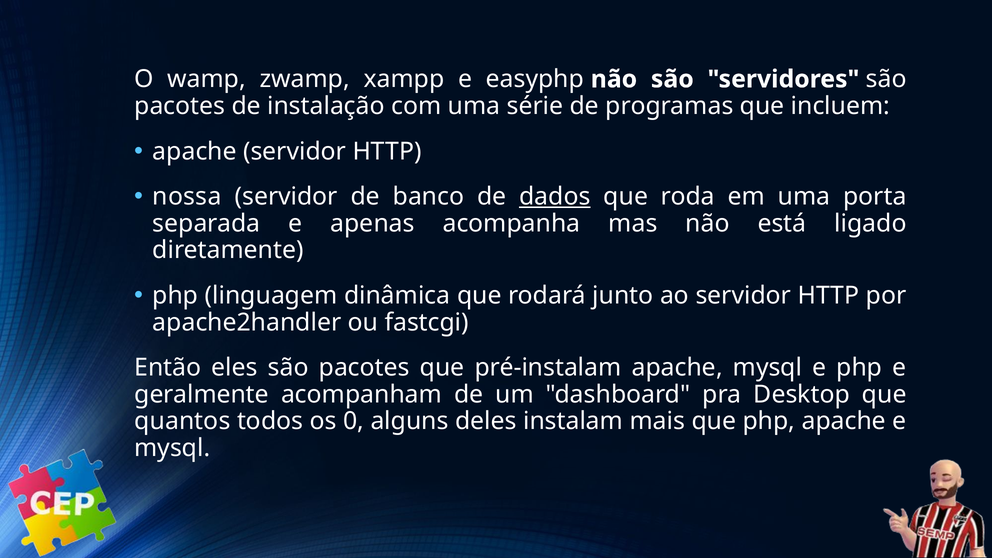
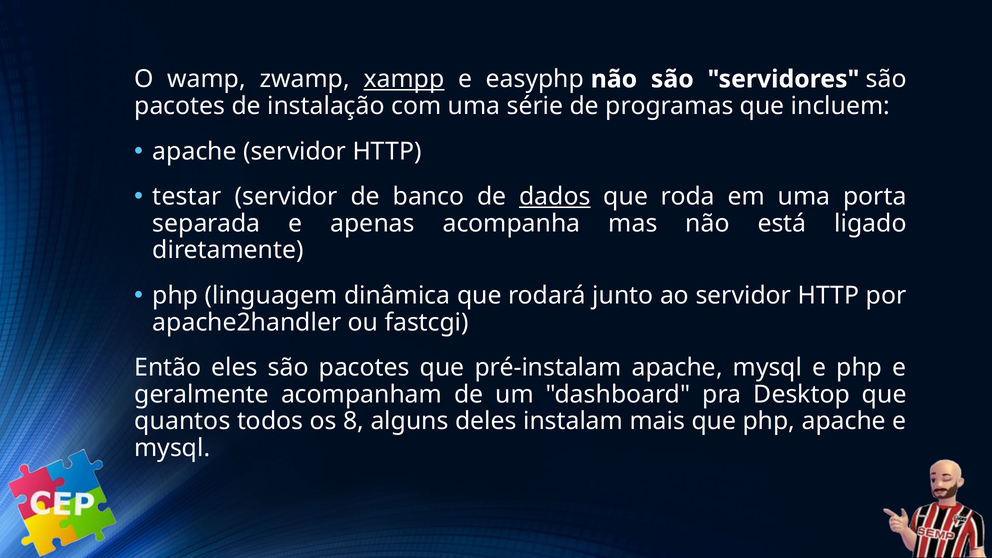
xampp underline: none -> present
nossa: nossa -> testar
0: 0 -> 8
